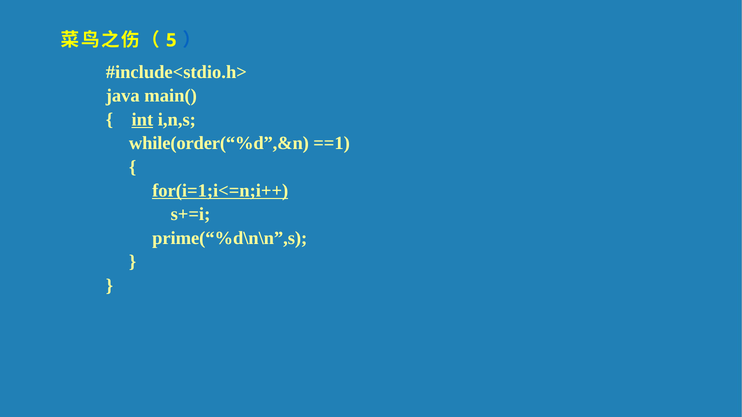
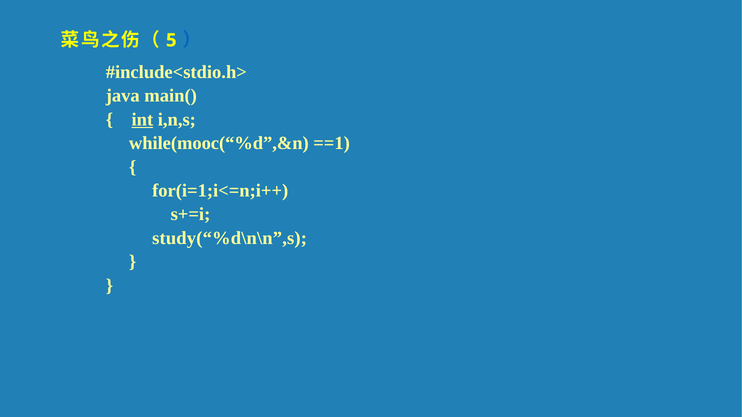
while(order(“%d”,&n: while(order(“%d”,&n -> while(mooc(“%d”,&n
for(i=1;i<=n;i++ underline: present -> none
prime(“%d\n\n”,s: prime(“%d\n\n”,s -> study(“%d\n\n”,s
